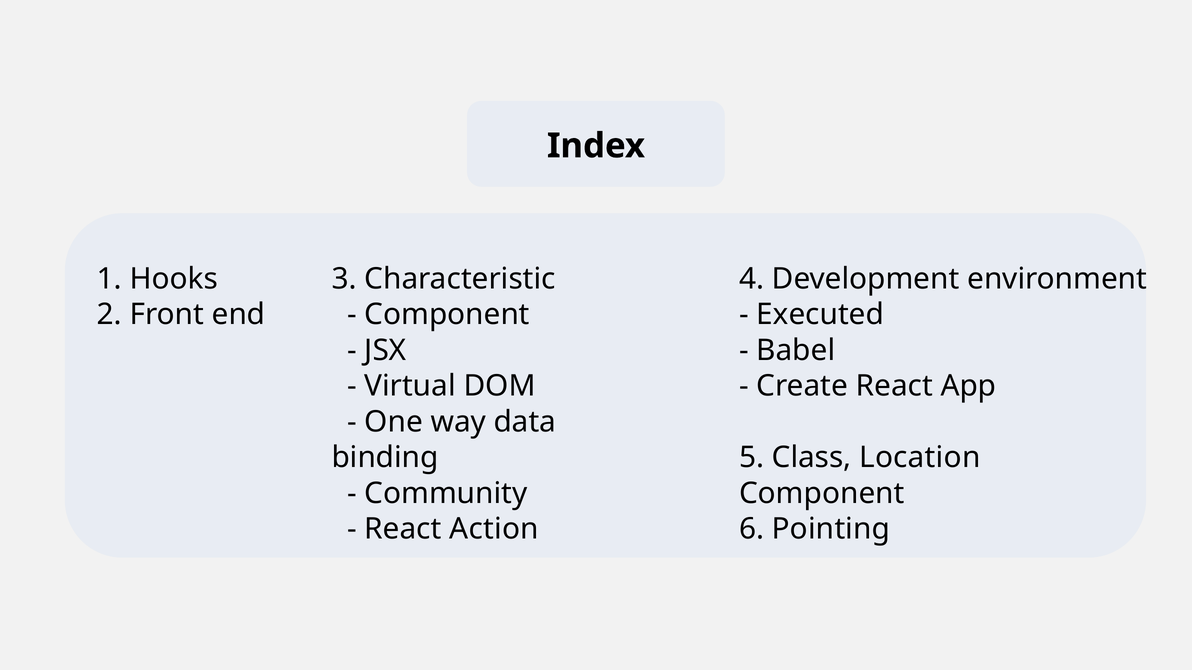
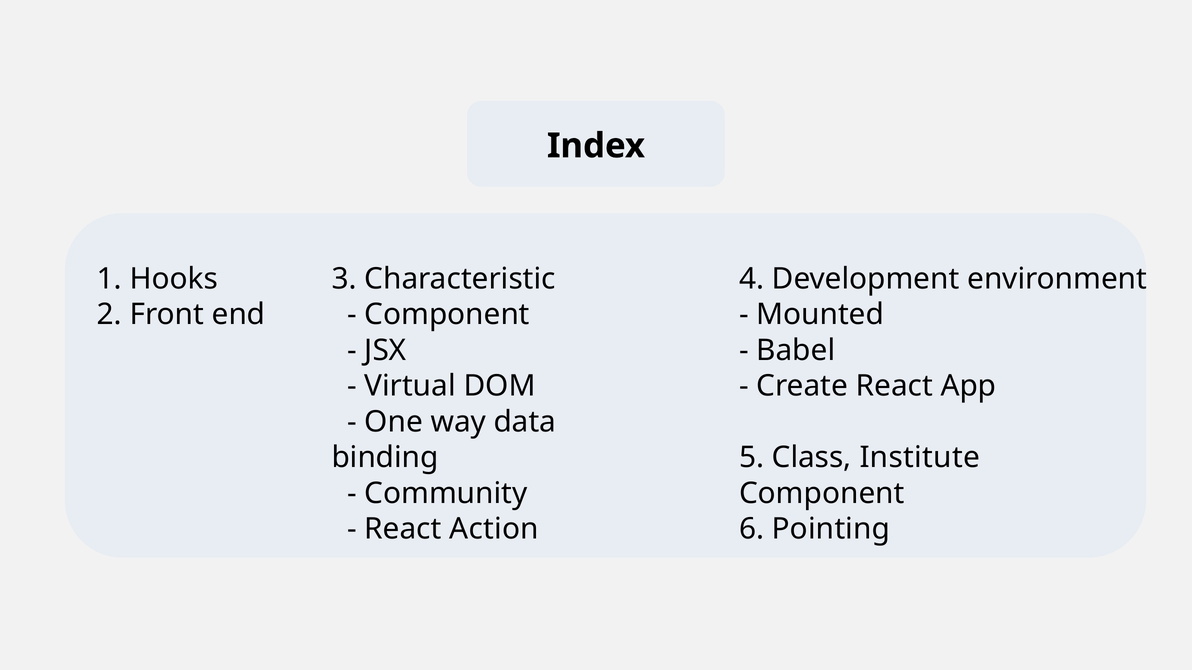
Executed: Executed -> Mounted
Location: Location -> Institute
